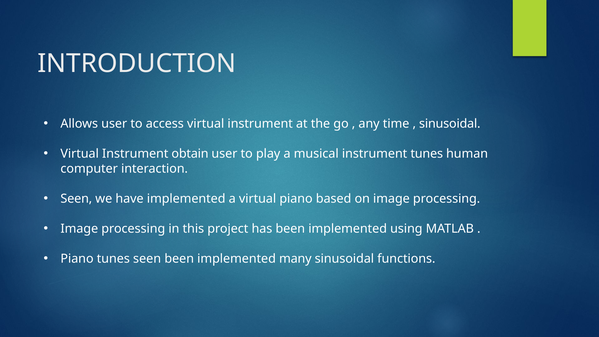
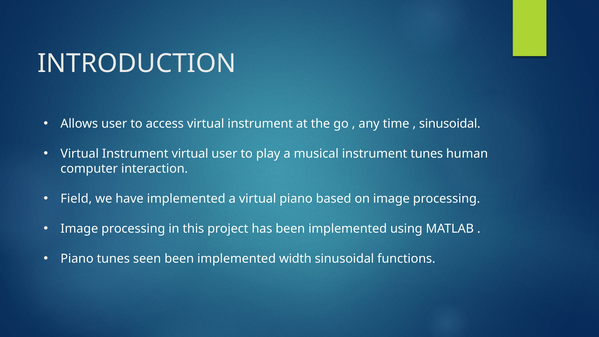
Instrument obtain: obtain -> virtual
Seen at (76, 199): Seen -> Field
many: many -> width
